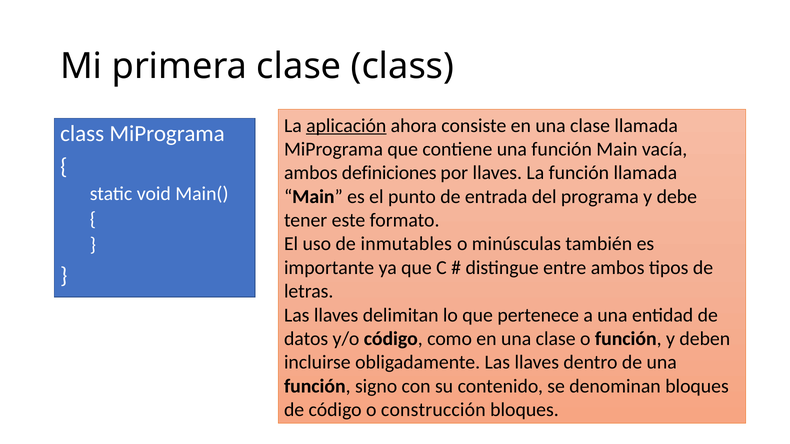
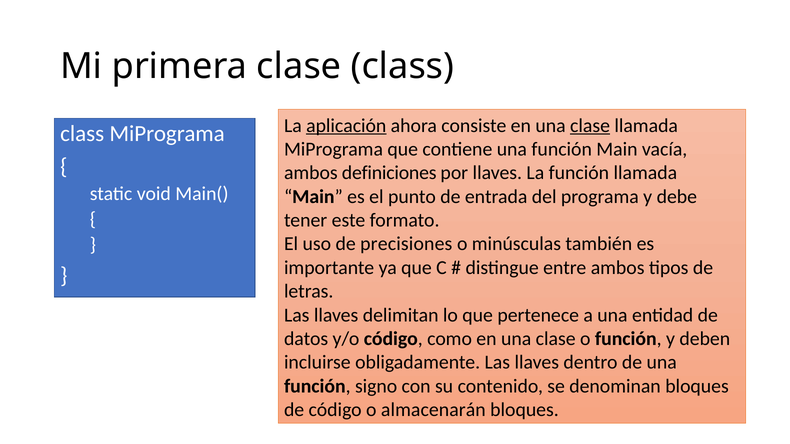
clase at (590, 126) underline: none -> present
inmutables: inmutables -> precisiones
construcción: construcción -> almacenarán
